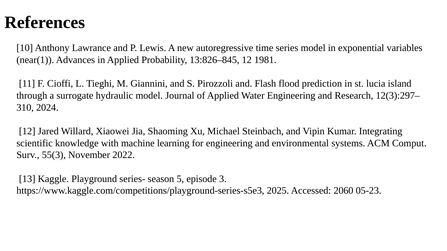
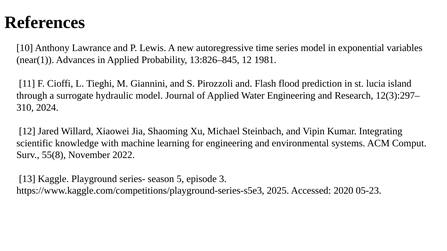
55(3: 55(3 -> 55(8
2060: 2060 -> 2020
